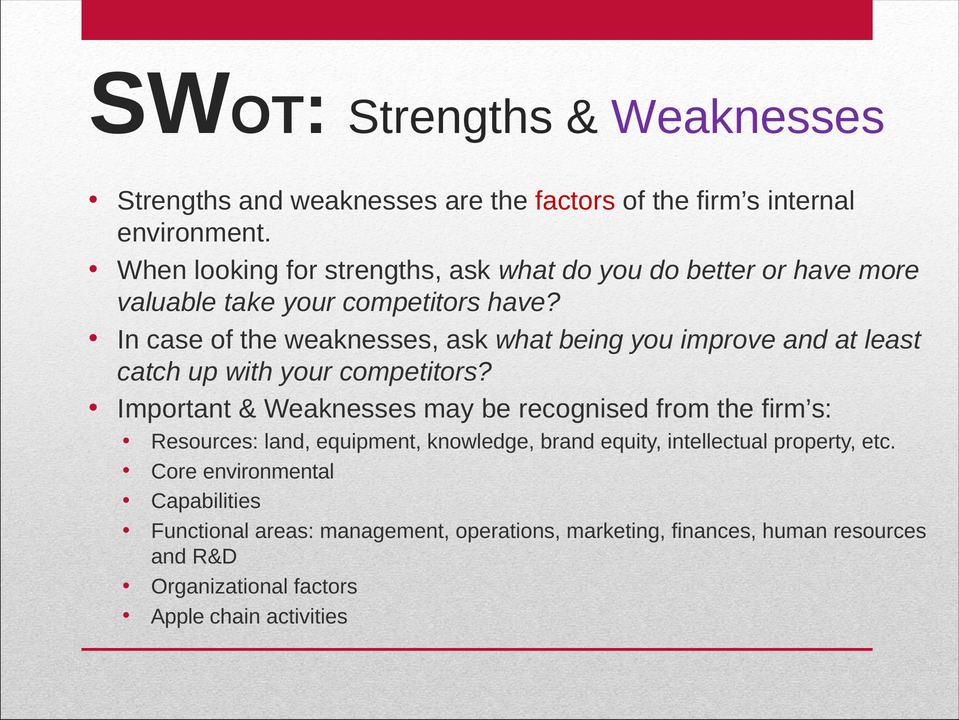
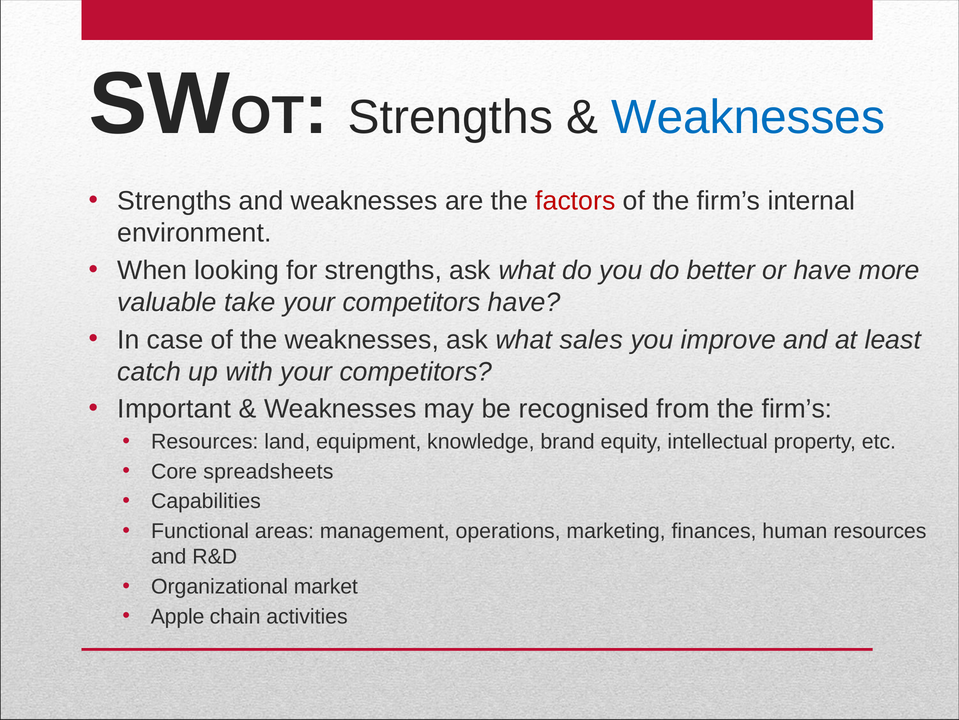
Weaknesses at (748, 117) colour: purple -> blue
being: being -> sales
environmental: environmental -> spreadsheets
Organizational factors: factors -> market
